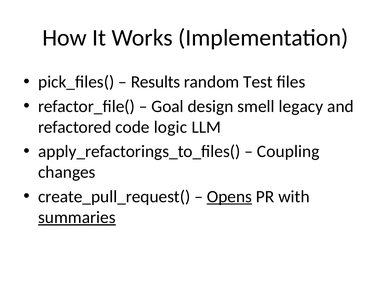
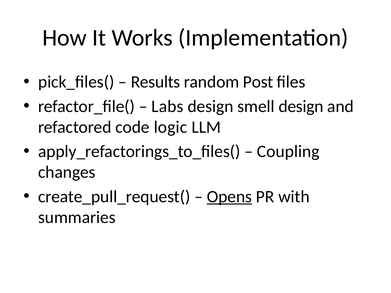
Test: Test -> Post
Goal: Goal -> Labs
smell legacy: legacy -> design
summaries underline: present -> none
